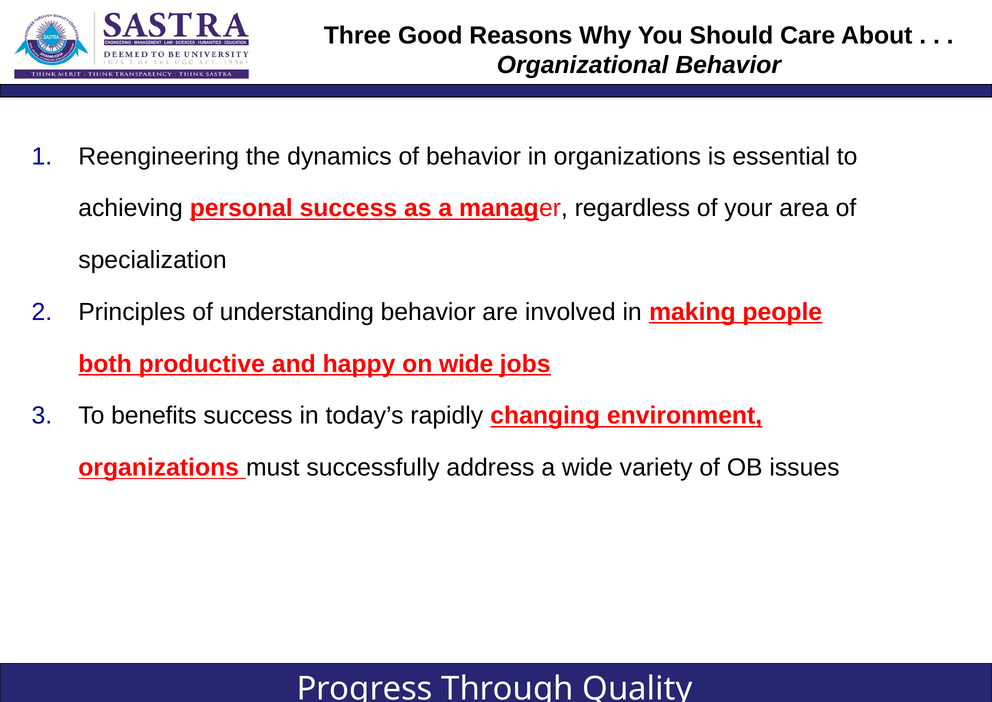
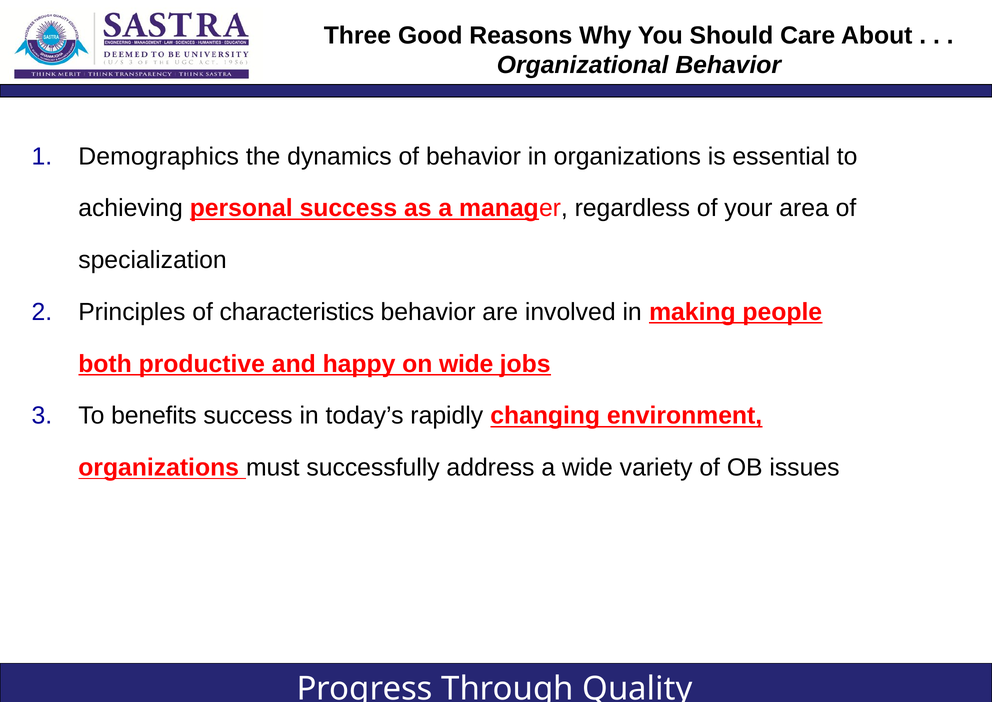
Reengineering: Reengineering -> Demographics
understanding: understanding -> characteristics
